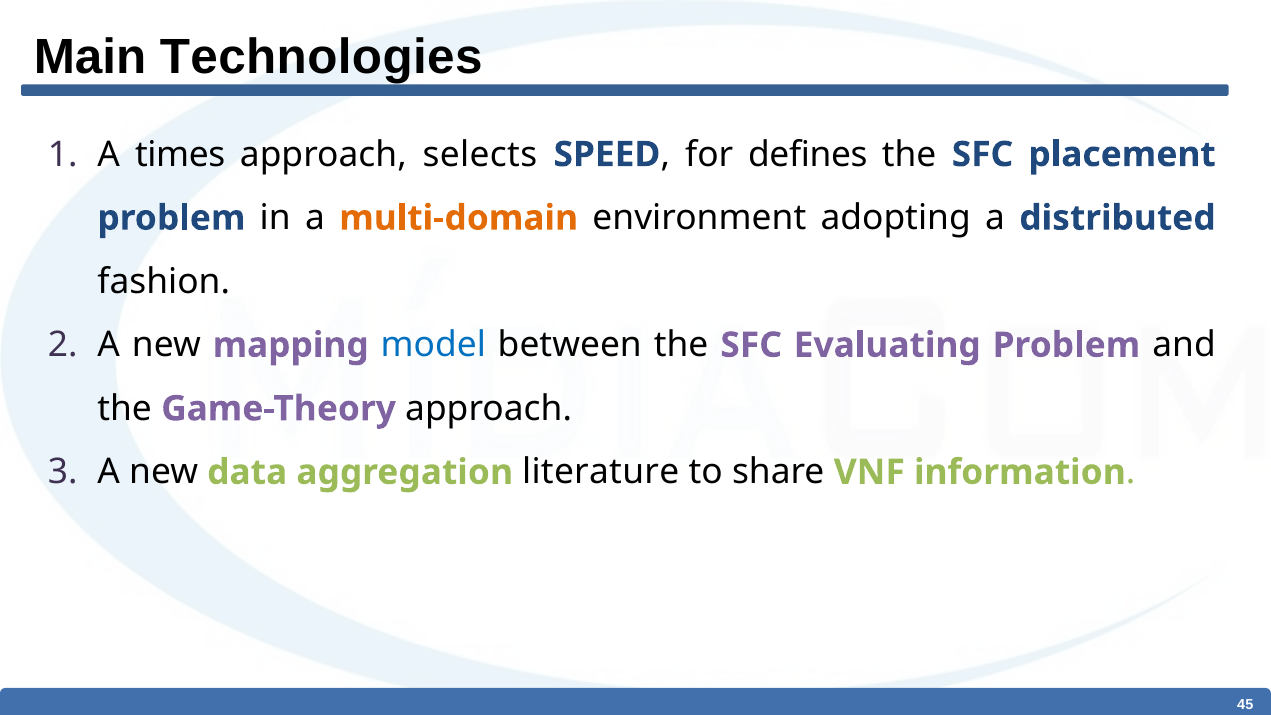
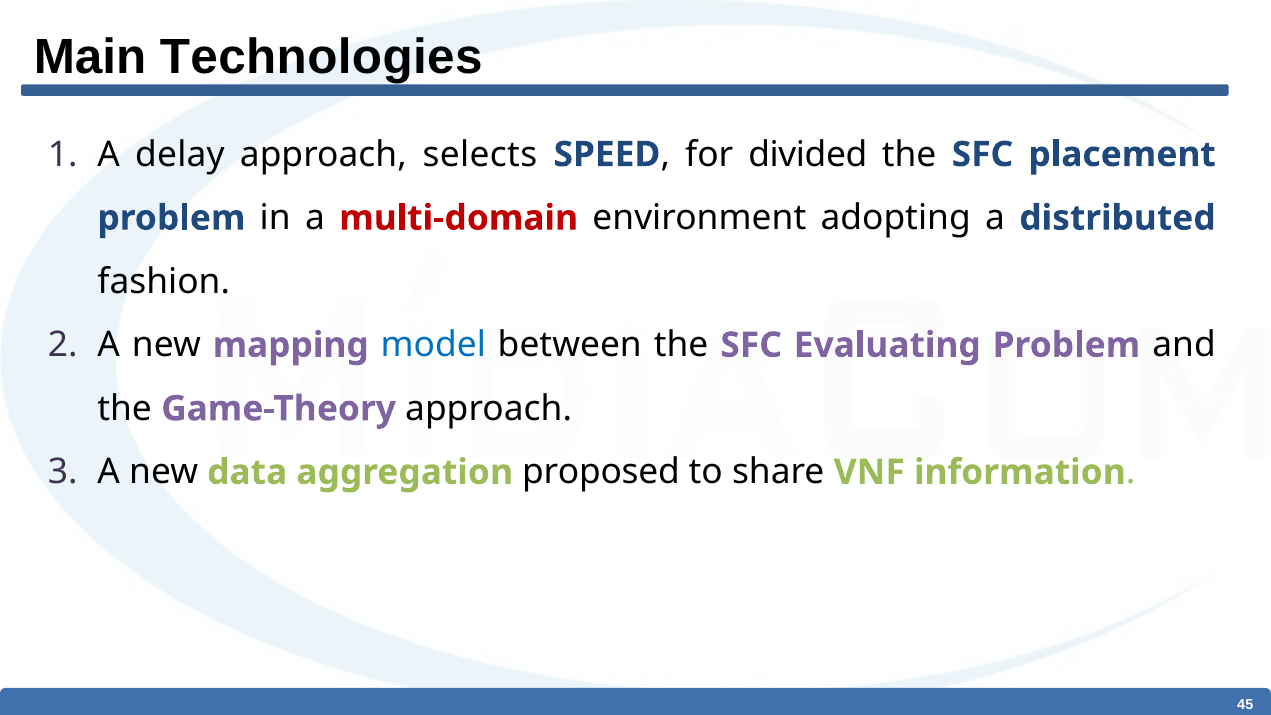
times: times -> delay
defines: defines -> divided
multi-domain colour: orange -> red
literature: literature -> proposed
